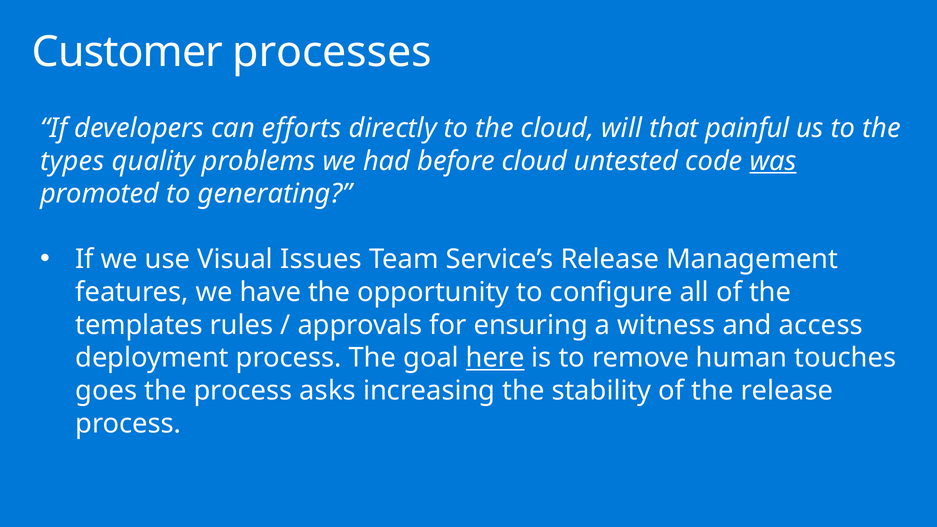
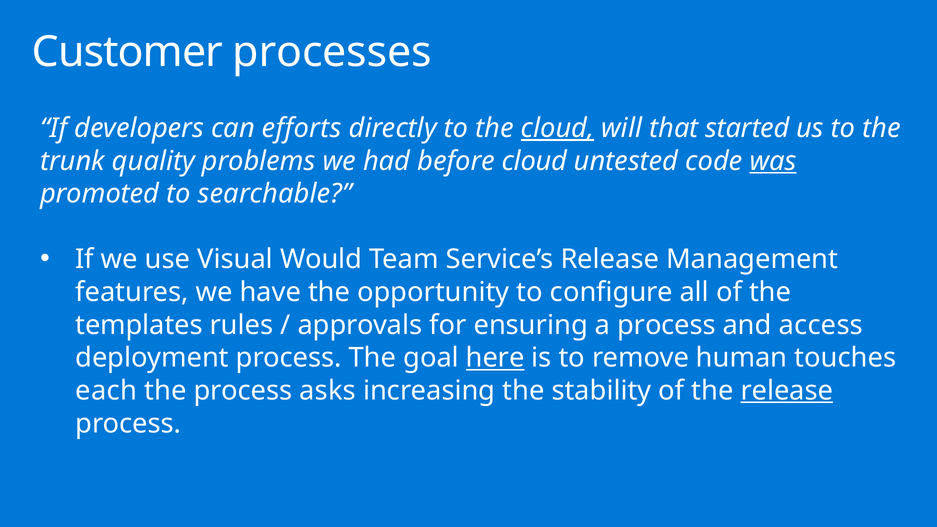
cloud at (558, 128) underline: none -> present
painful: painful -> started
types: types -> trunk
generating: generating -> searchable
Issues: Issues -> Would
a witness: witness -> process
goes: goes -> each
release at (787, 391) underline: none -> present
